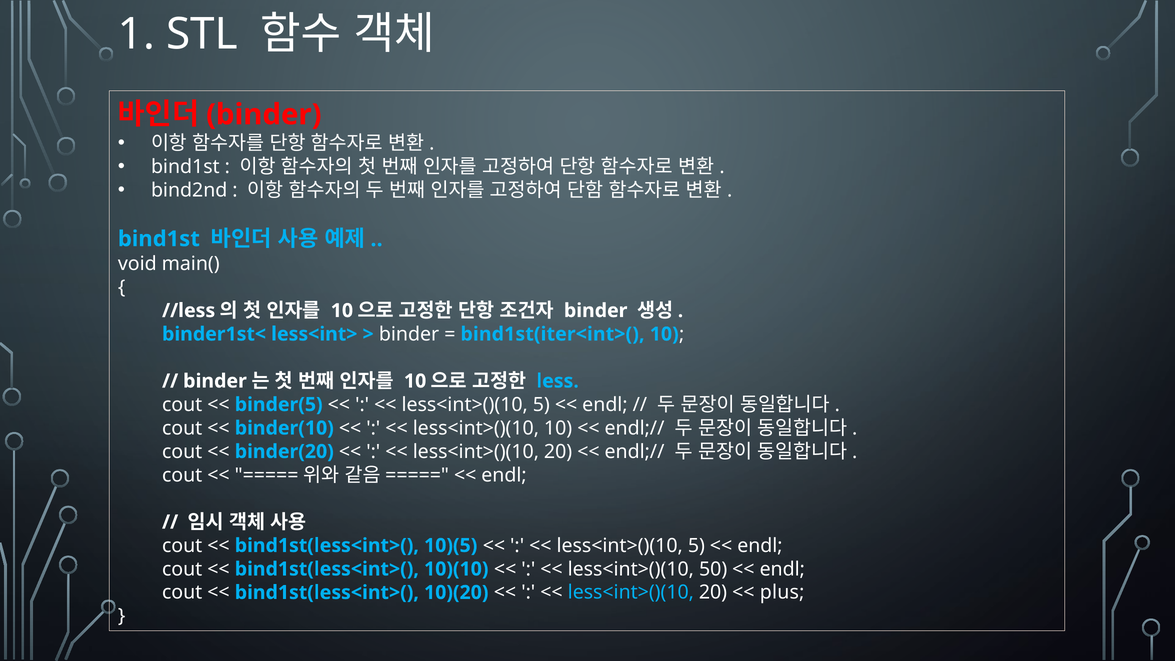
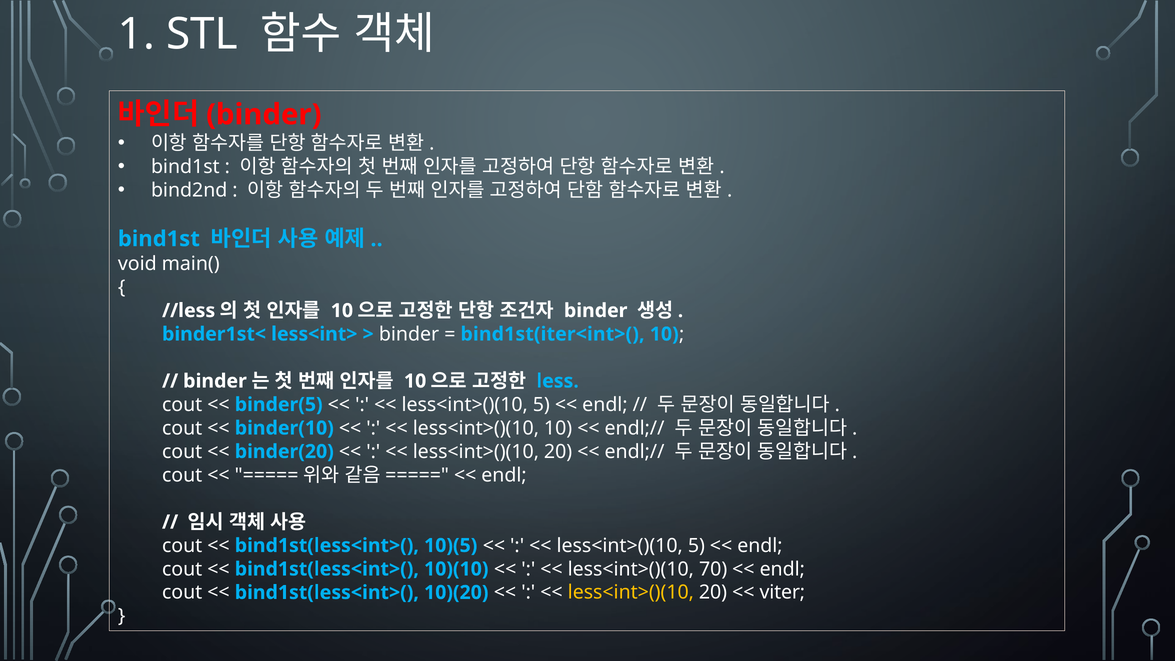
50: 50 -> 70
less<int>()(10 at (631, 592) colour: light blue -> yellow
plus: plus -> viter
